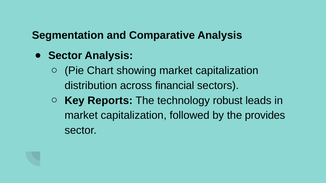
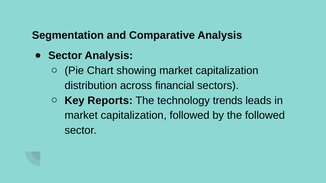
robust: robust -> trends
the provides: provides -> followed
